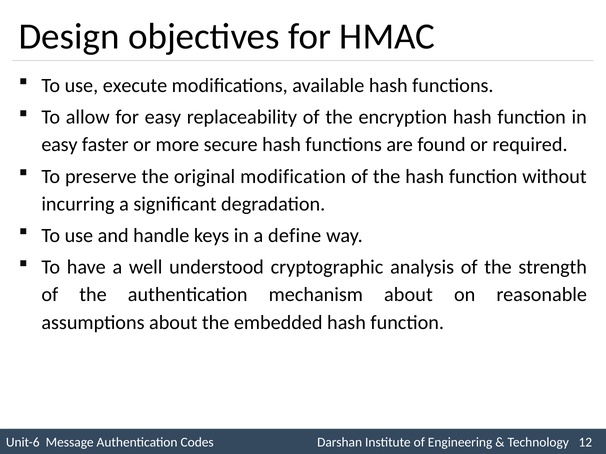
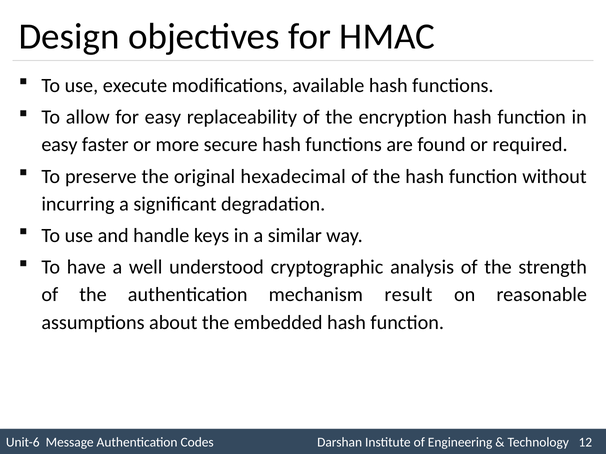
modification: modification -> hexadecimal
define: define -> similar
mechanism about: about -> result
